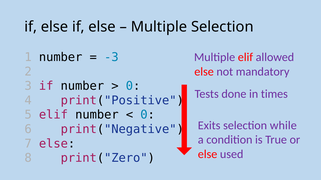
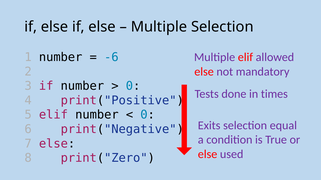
-3: -3 -> -6
while: while -> equal
